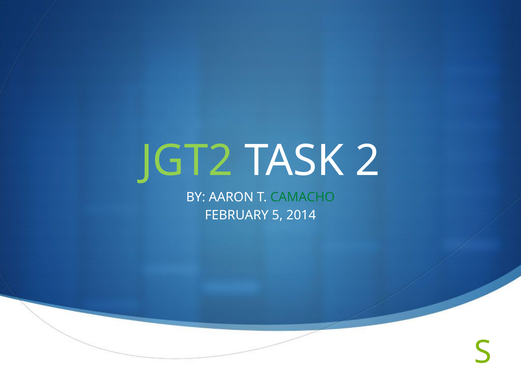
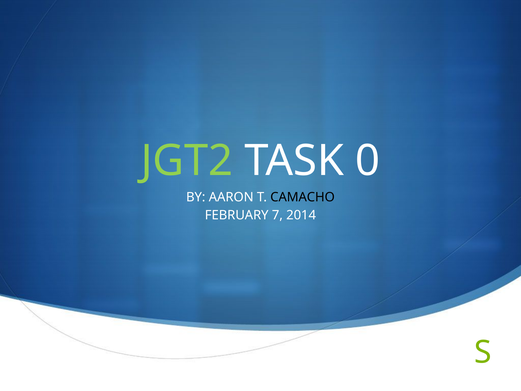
2: 2 -> 0
CAMACHO colour: green -> black
5: 5 -> 7
